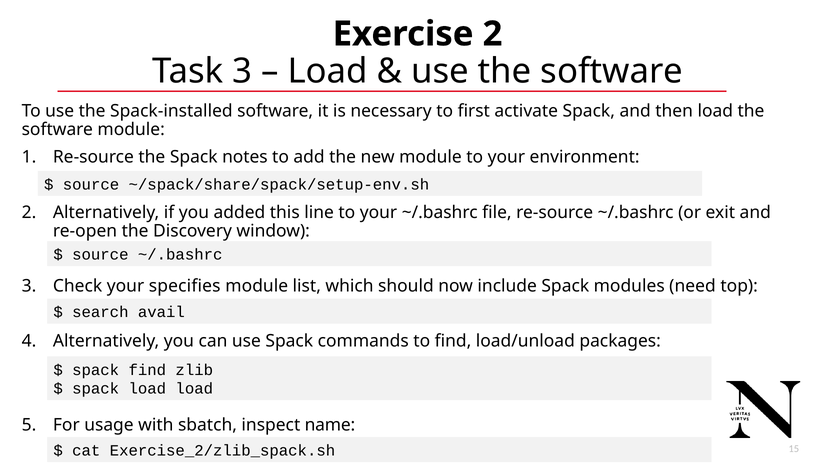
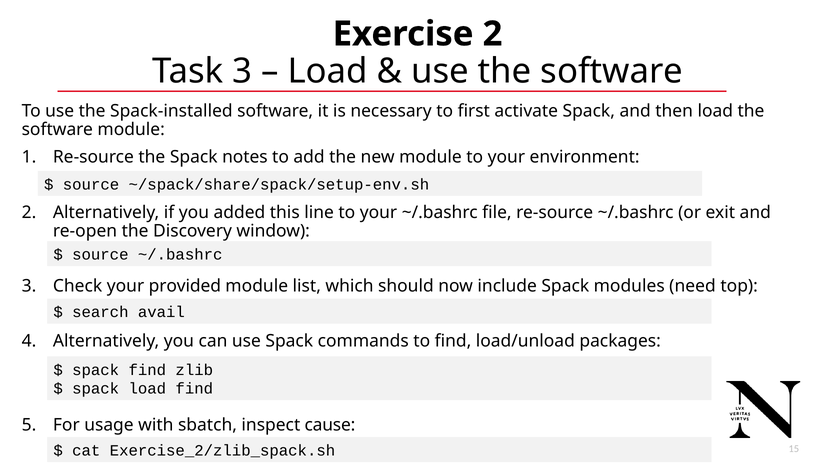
specifies: specifies -> provided
load load: load -> find
name: name -> cause
